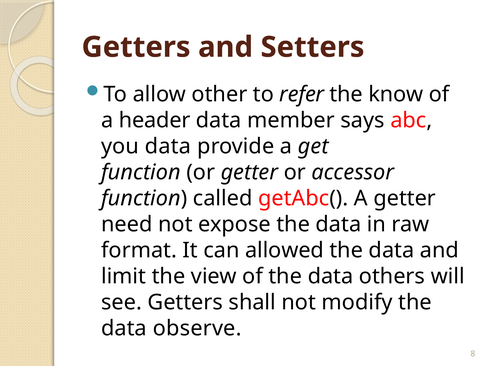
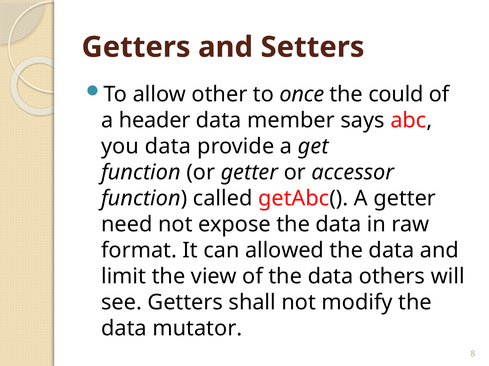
refer: refer -> once
know: know -> could
observe: observe -> mutator
